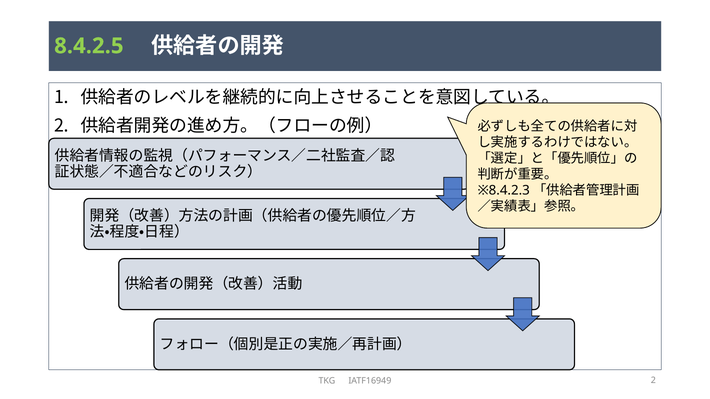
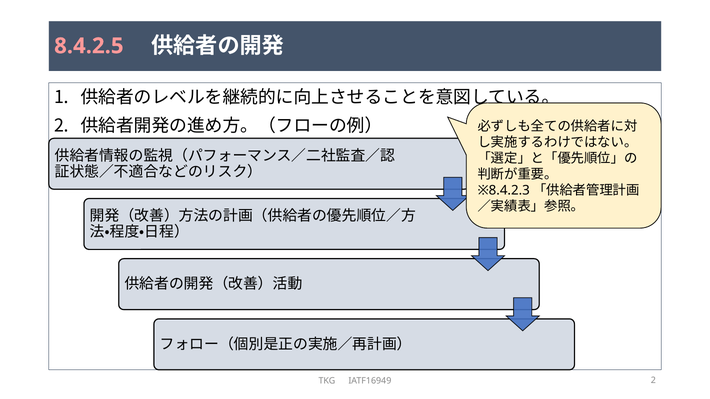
8.4.2.5 colour: light green -> pink
